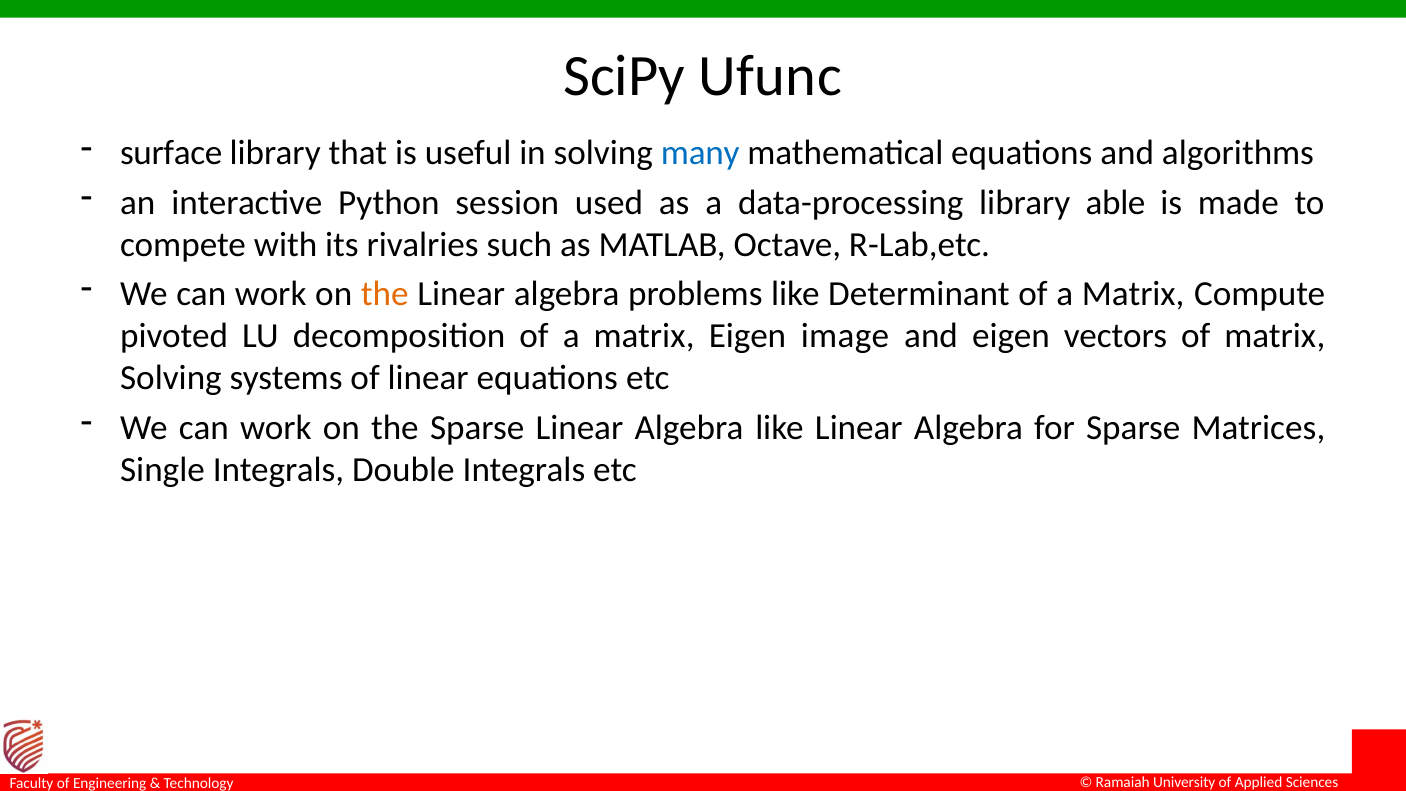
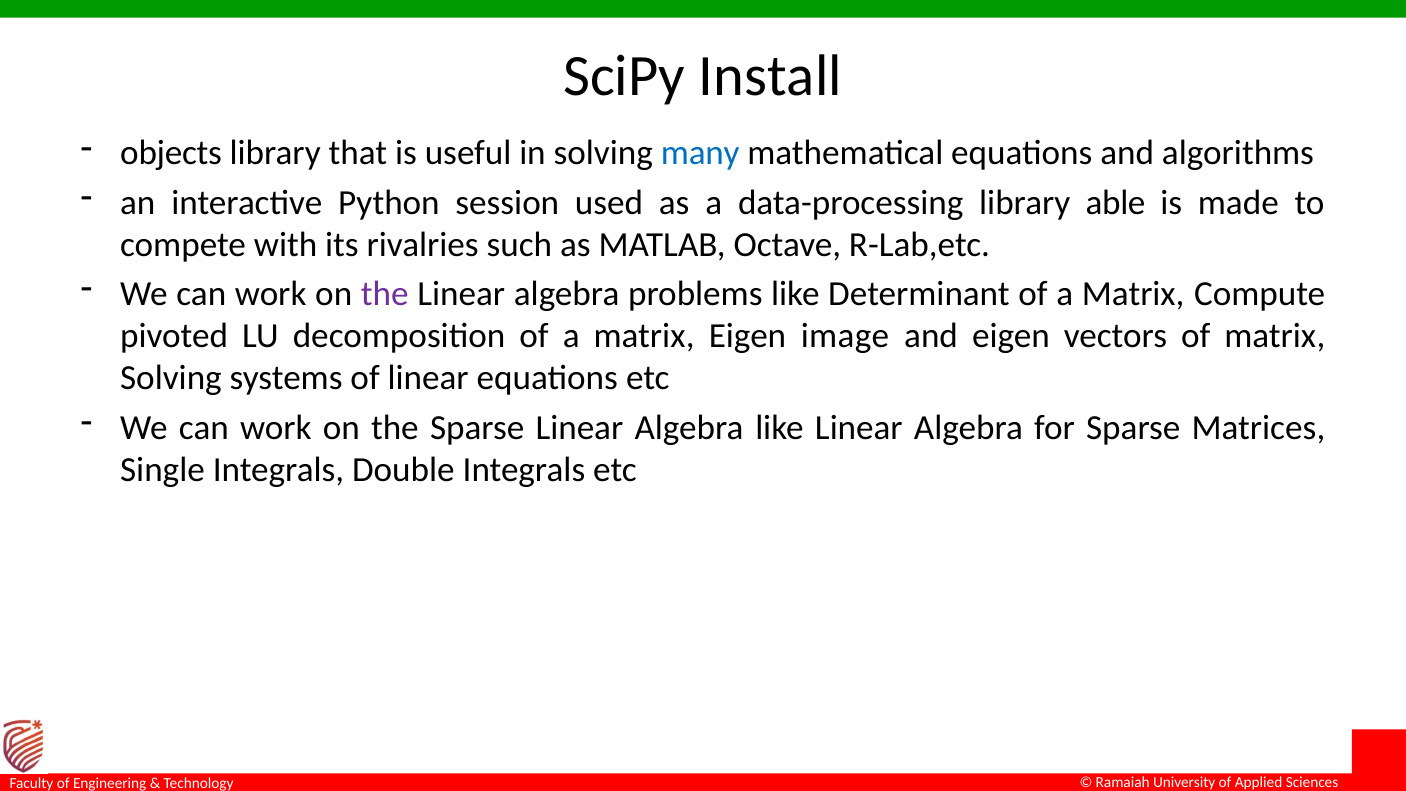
Ufunc: Ufunc -> Install
surface: surface -> objects
the at (385, 294) colour: orange -> purple
